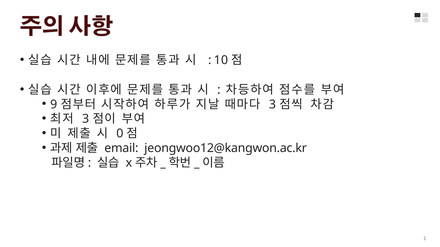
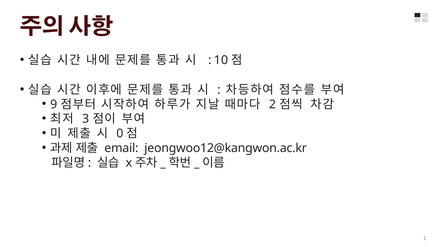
3 at (272, 105): 3 -> 2
